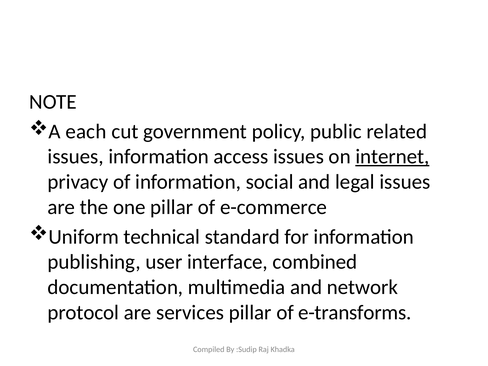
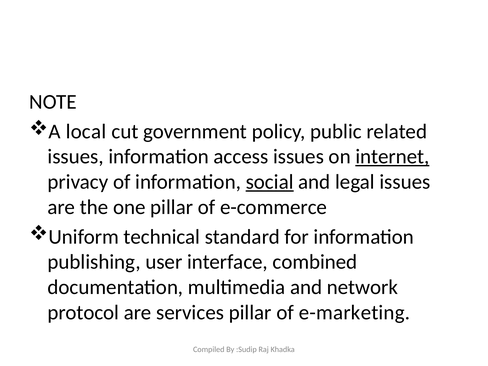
each: each -> local
social underline: none -> present
e-transforms: e-transforms -> e-marketing
